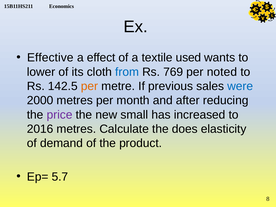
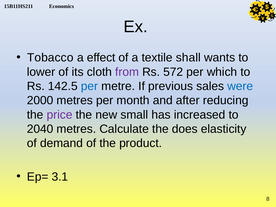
Effective: Effective -> Tobacco
used: used -> shall
from colour: blue -> purple
769: 769 -> 572
noted: noted -> which
per at (90, 86) colour: orange -> blue
2016: 2016 -> 2040
5.7: 5.7 -> 3.1
